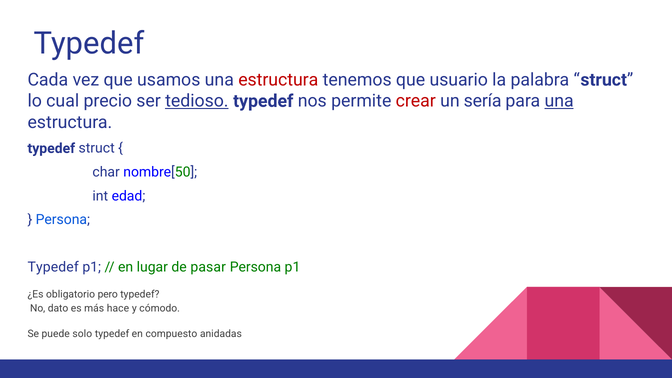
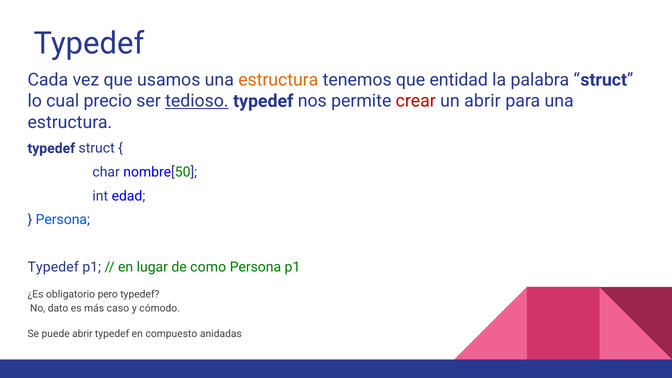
estructura at (278, 80) colour: red -> orange
usuario: usuario -> entidad
un sería: sería -> abrir
una at (559, 101) underline: present -> none
pasar: pasar -> como
hace: hace -> caso
puede solo: solo -> abrir
